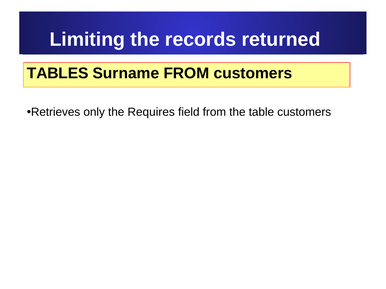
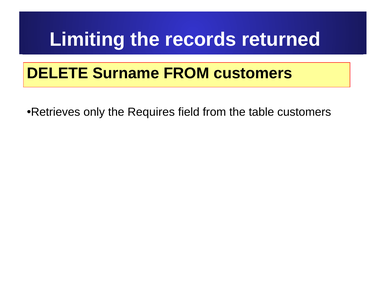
TABLES: TABLES -> DELETE
